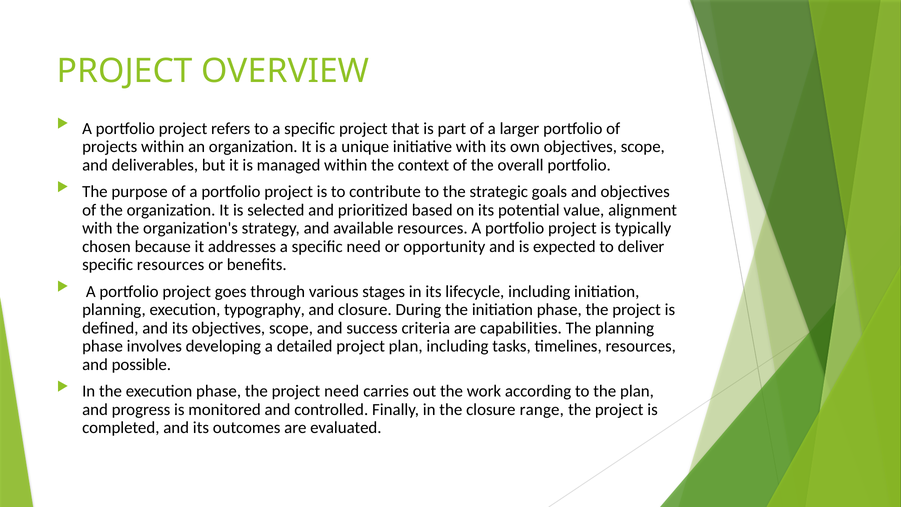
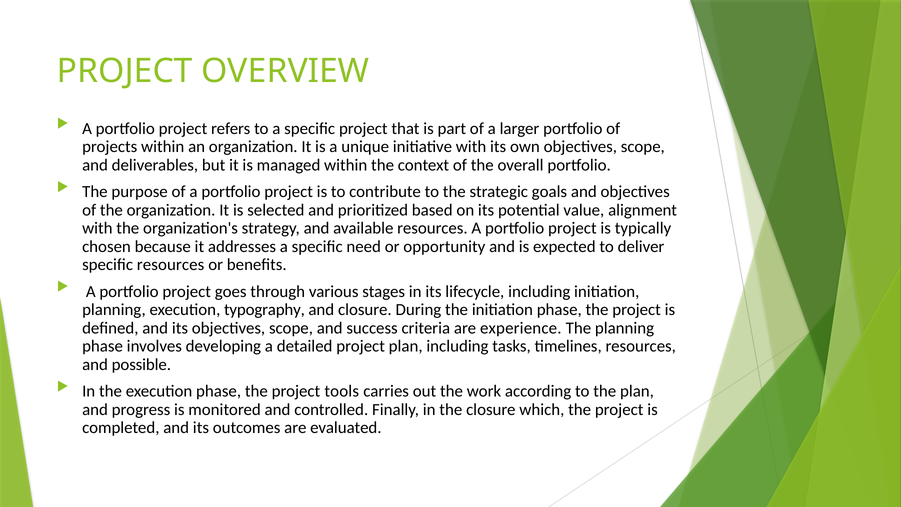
capabilities: capabilities -> experience
project need: need -> tools
range: range -> which
